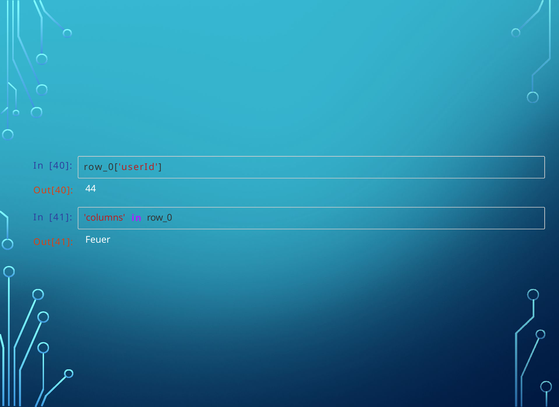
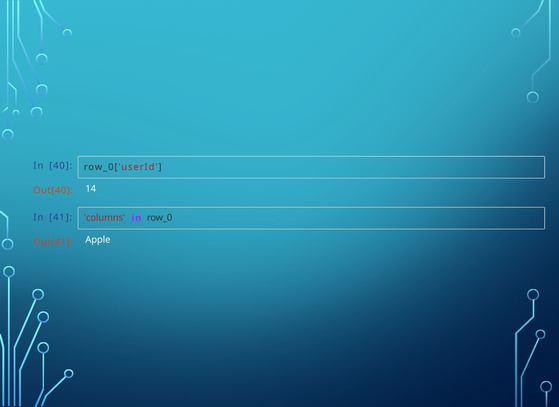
44: 44 -> 14
Feuer: Feuer -> Apple
